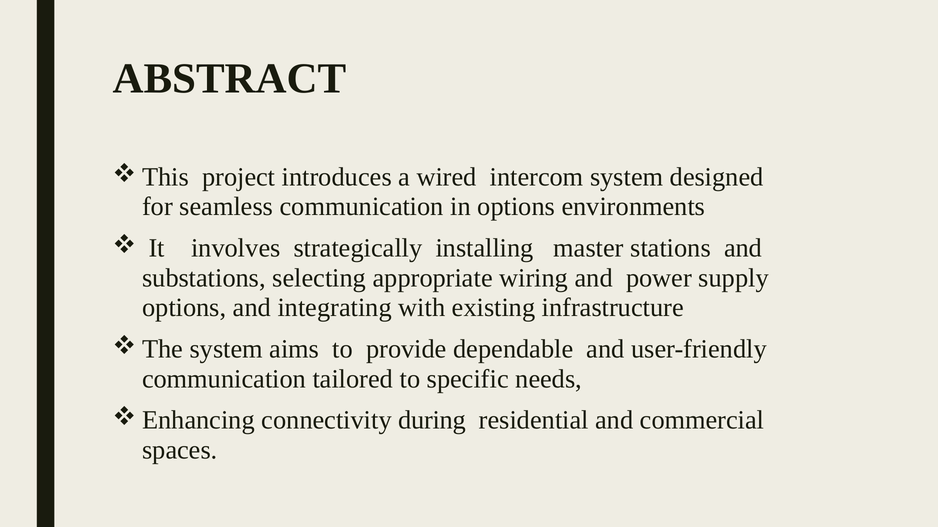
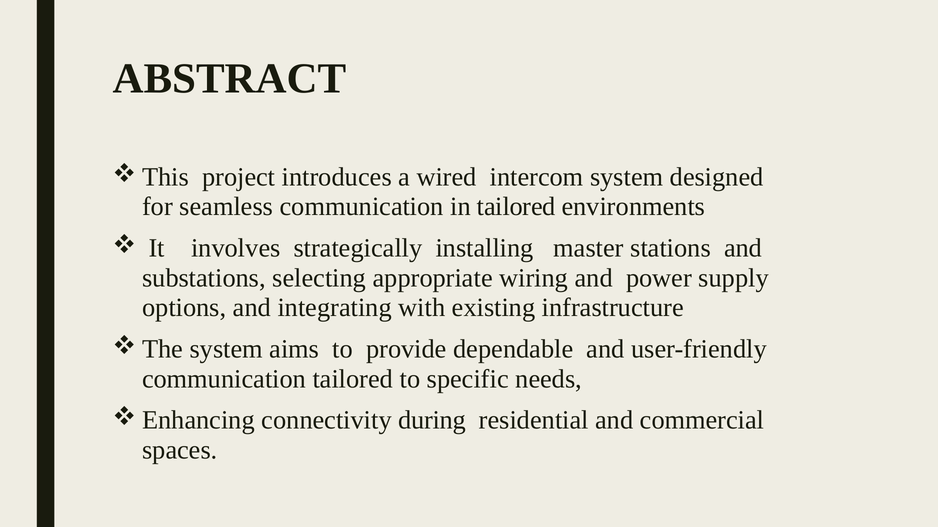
in options: options -> tailored
